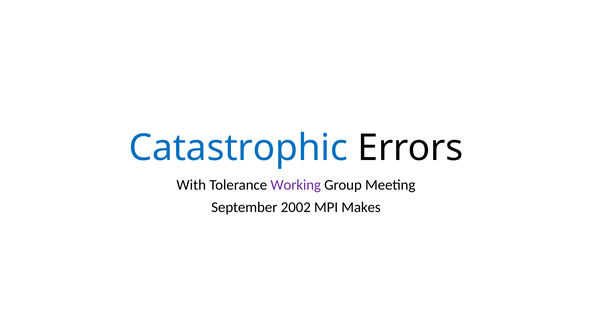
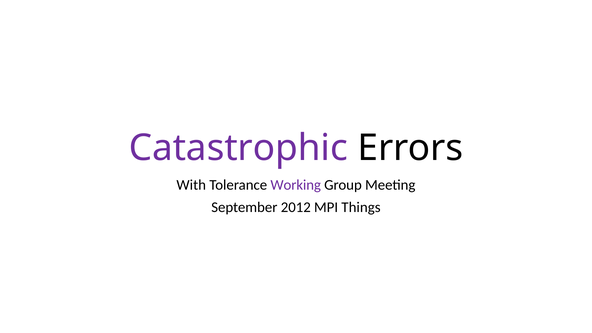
Catastrophic colour: blue -> purple
2002: 2002 -> 2012
Makes: Makes -> Things
